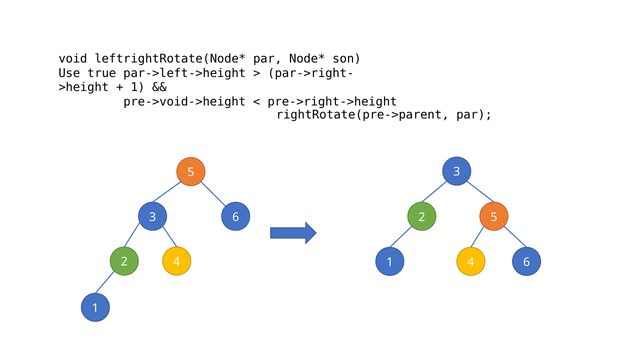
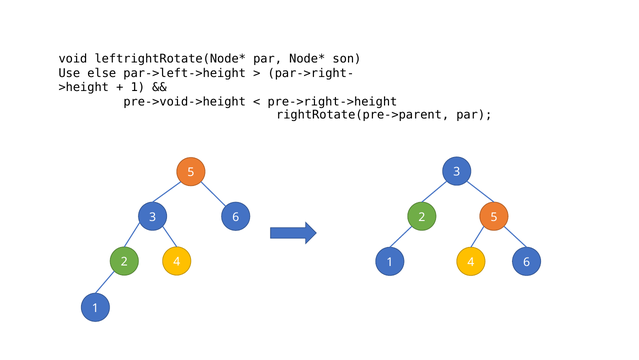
true: true -> else
